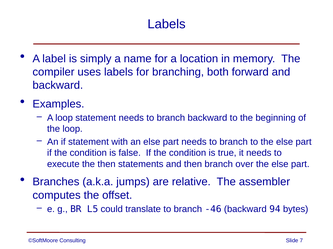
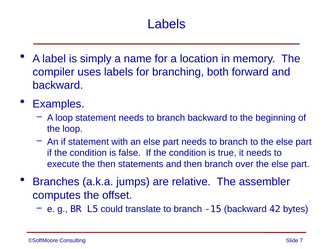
-46: -46 -> -15
94: 94 -> 42
